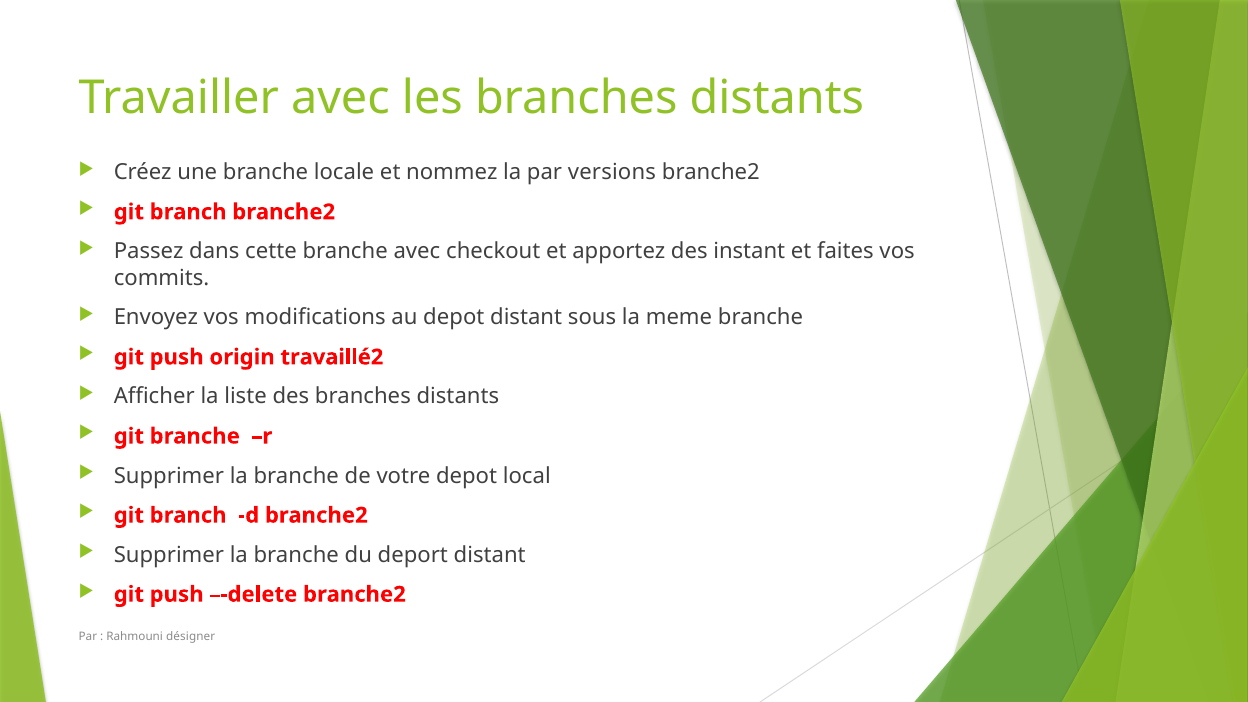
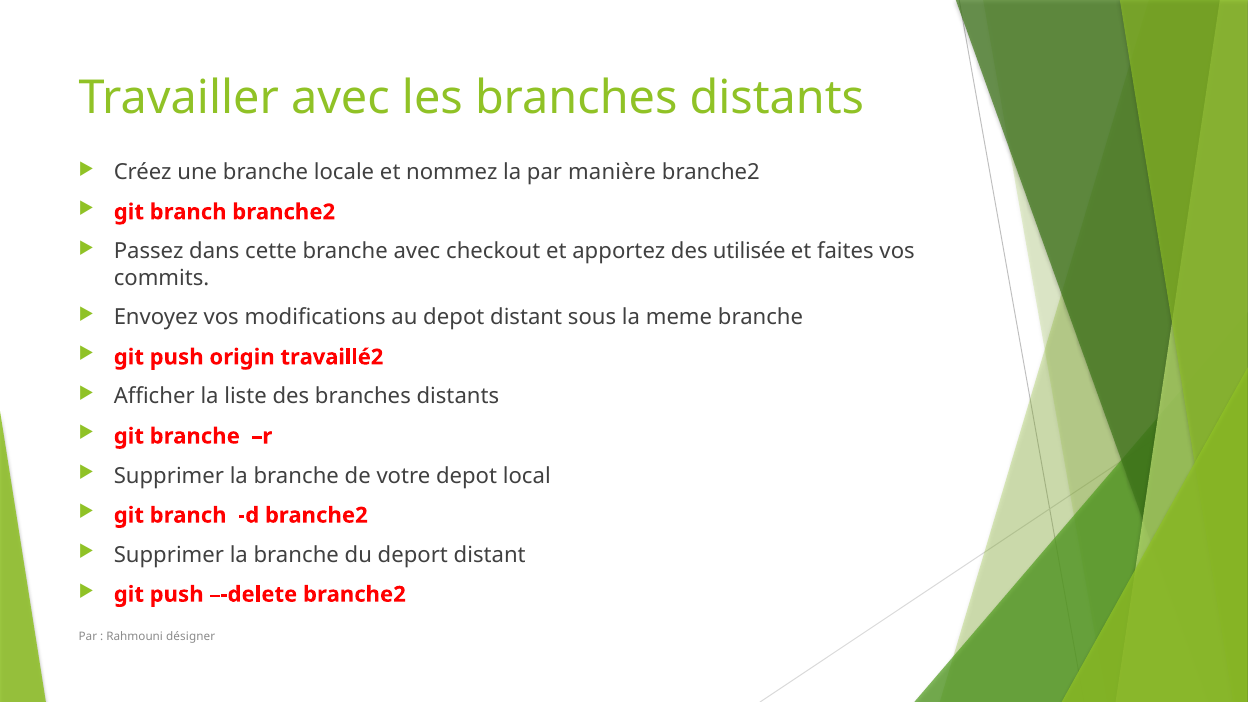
versions: versions -> manière
instant: instant -> utilisée
